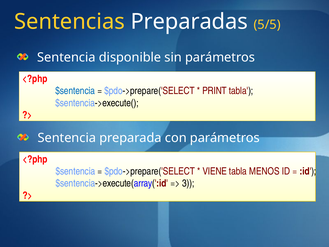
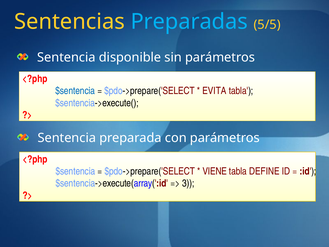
Preparadas colour: white -> light blue
PRINT: PRINT -> EVITA
MENOS: MENOS -> DEFINE
